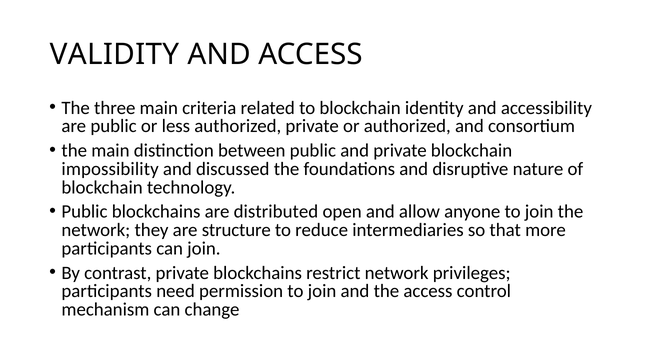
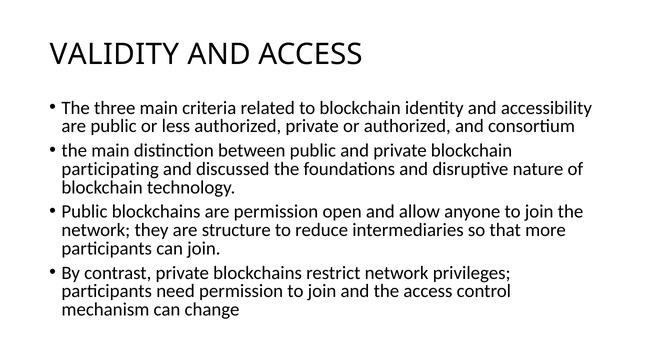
impossibility: impossibility -> participating
are distributed: distributed -> permission
